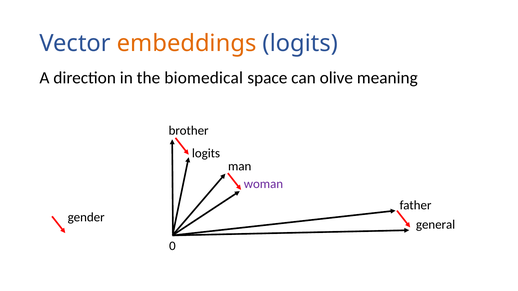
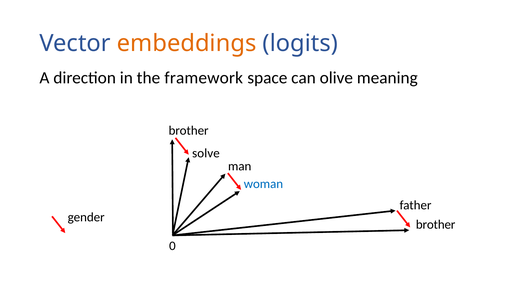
biomedical: biomedical -> framework
logits at (206, 154): logits -> solve
woman colour: purple -> blue
general at (436, 225): general -> brother
